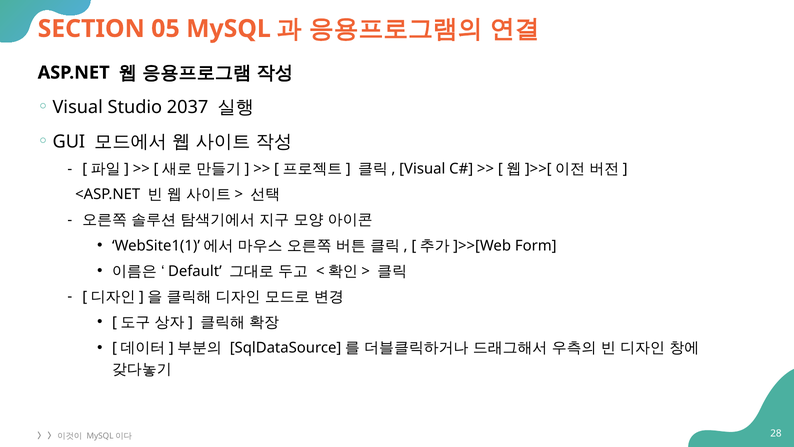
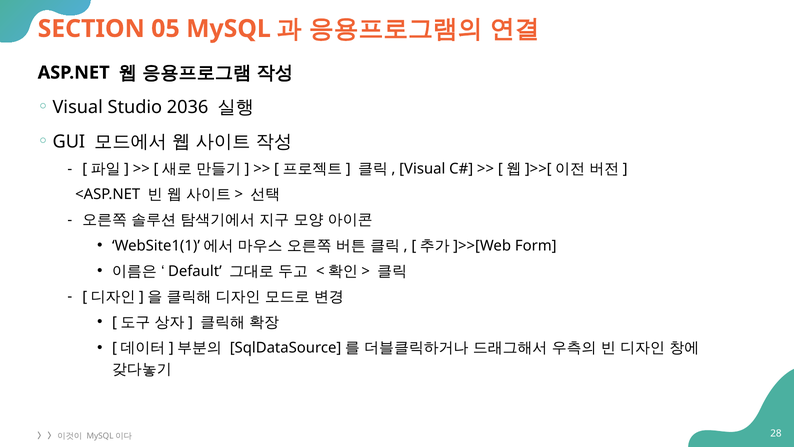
2037: 2037 -> 2036
